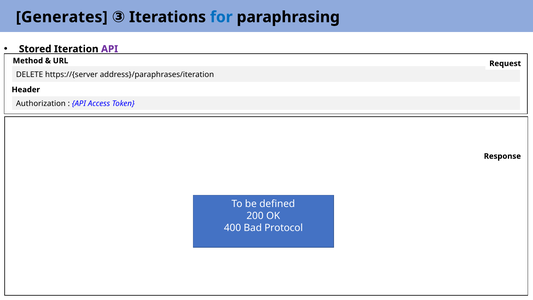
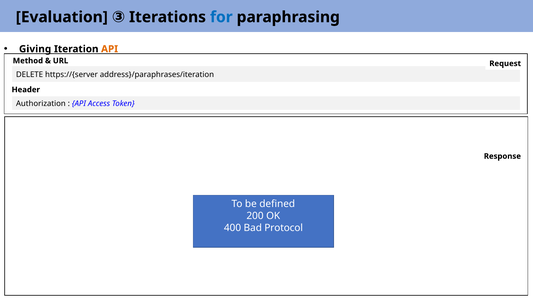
Generates: Generates -> Evaluation
Stored: Stored -> Giving
API at (110, 49) colour: purple -> orange
